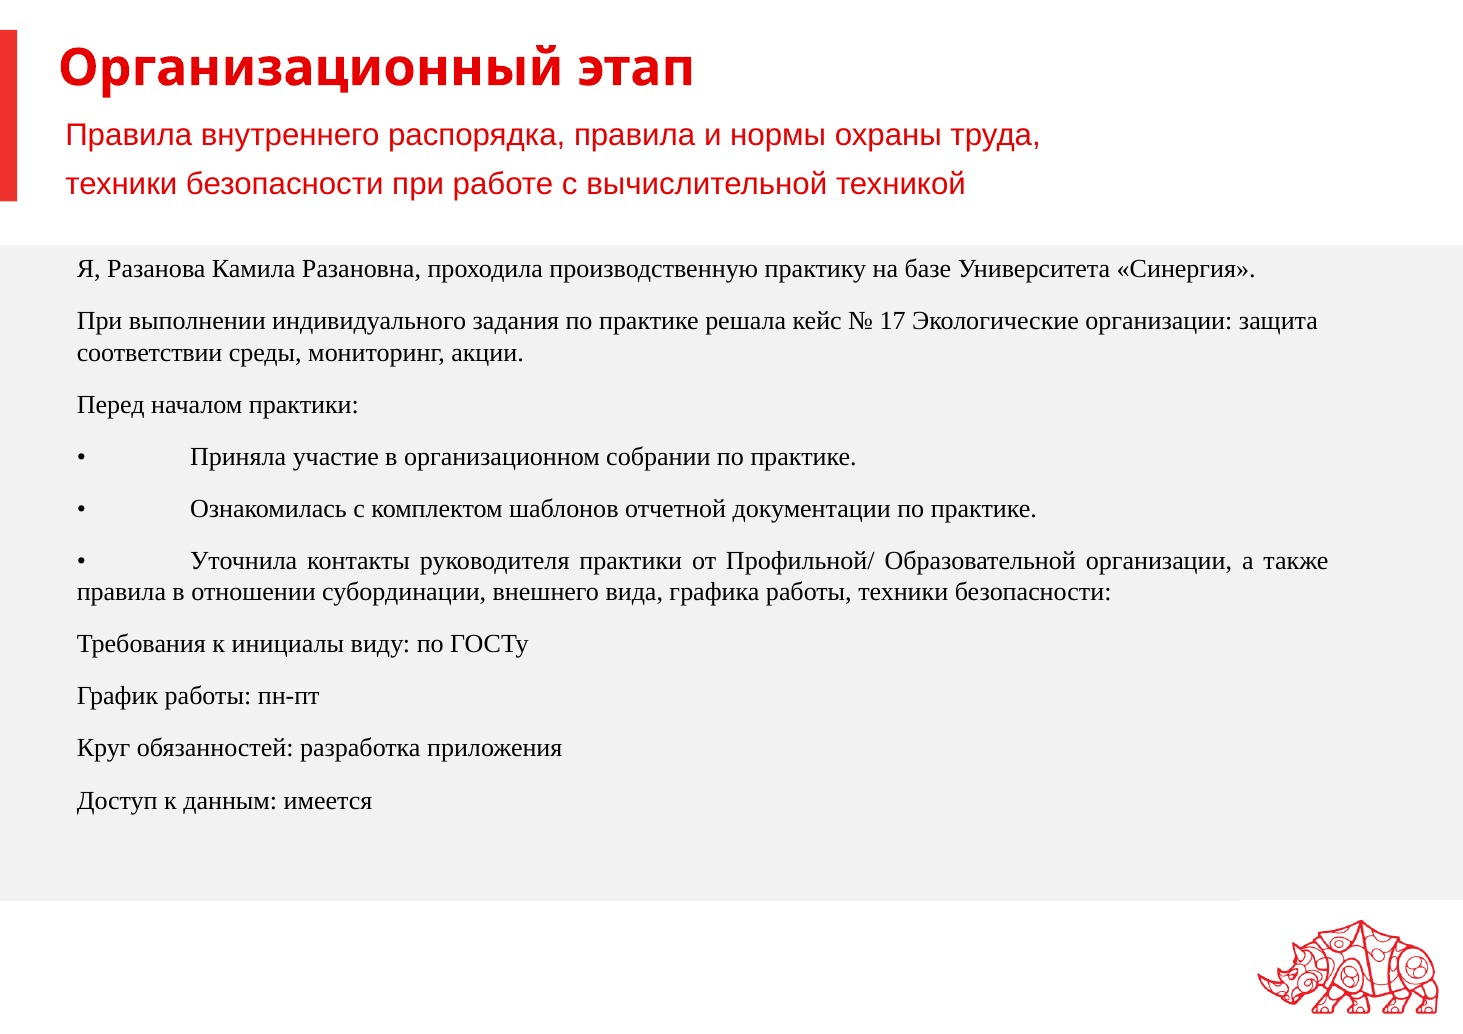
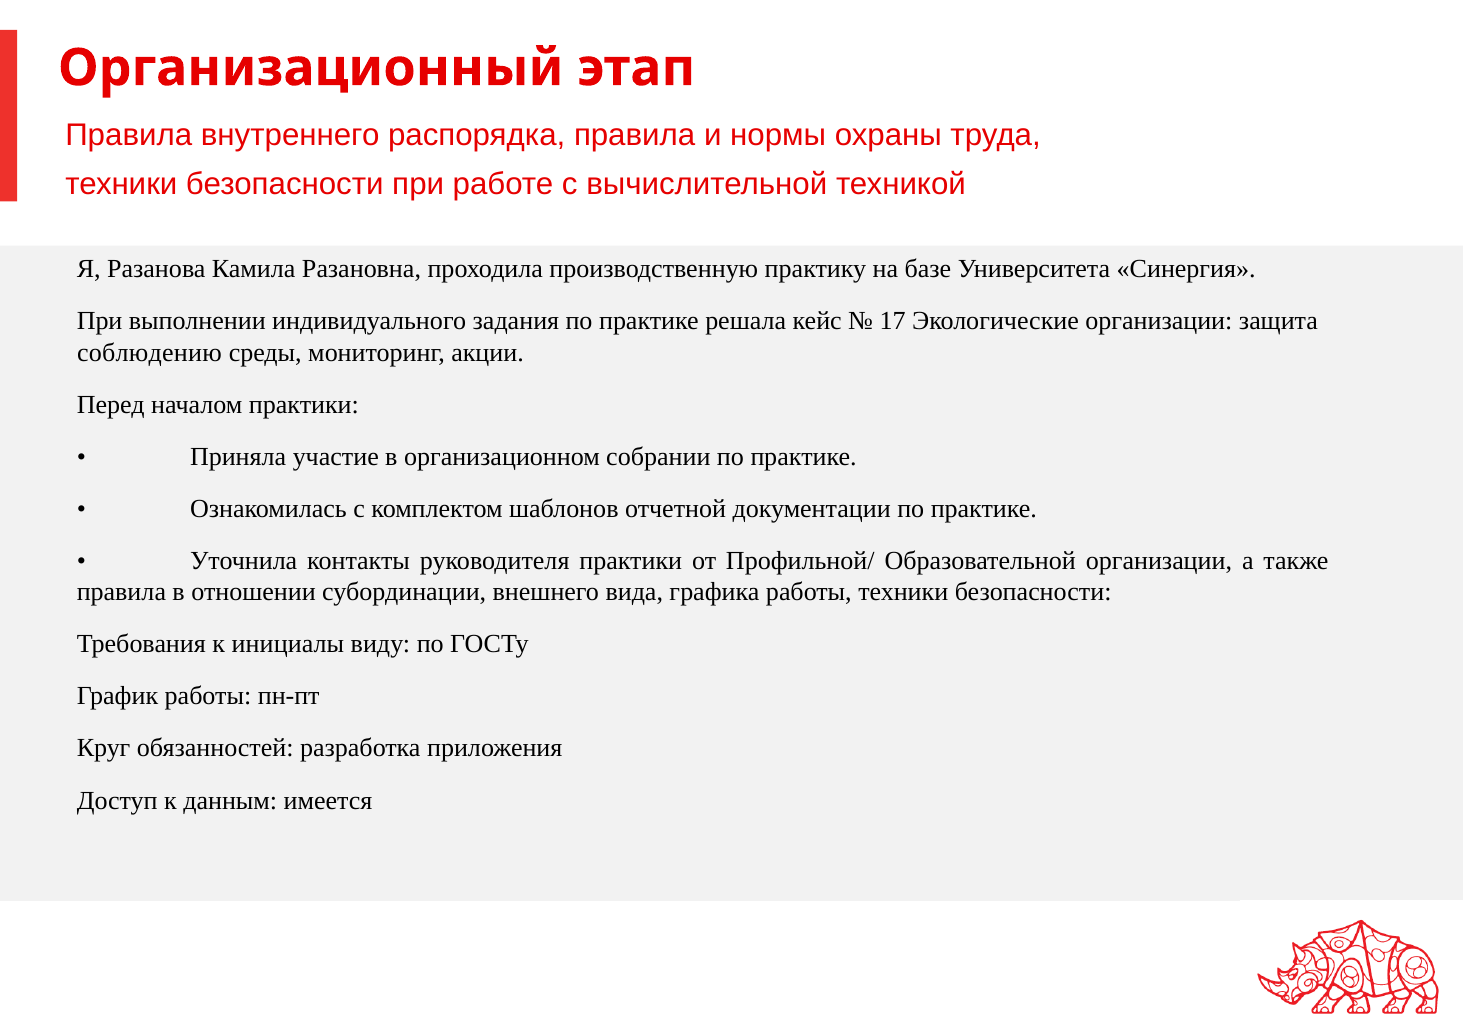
соответствии: соответствии -> соблюдению
